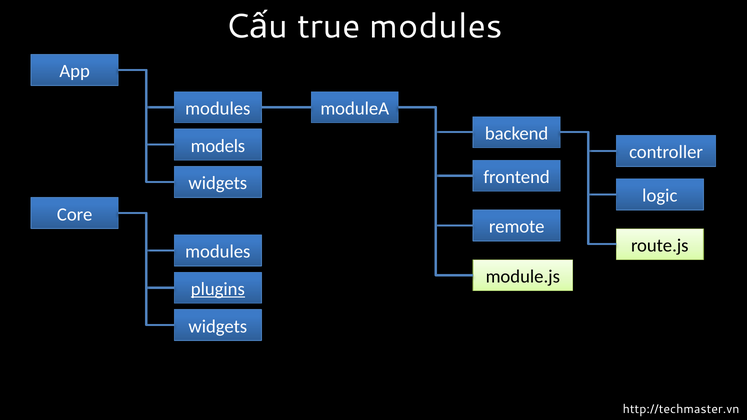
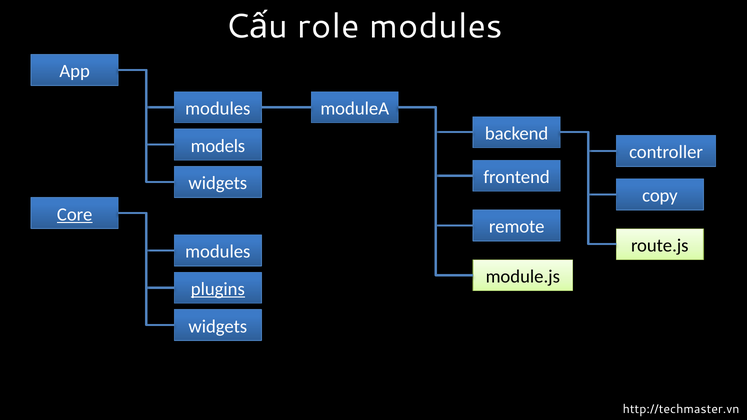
true: true -> role
logic: logic -> copy
Core underline: none -> present
